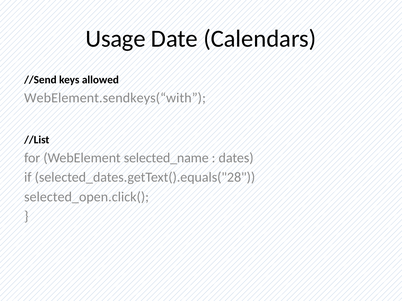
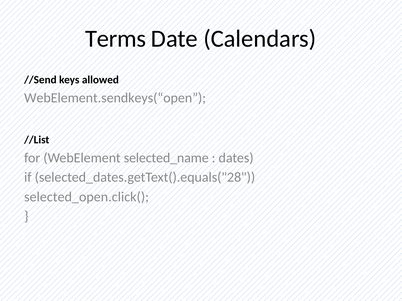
Usage: Usage -> Terms
WebElement.sendkeys(“with: WebElement.sendkeys(“with -> WebElement.sendkeys(“open
